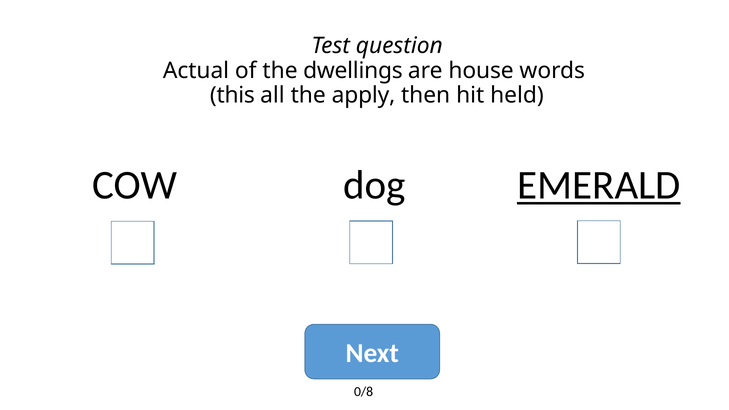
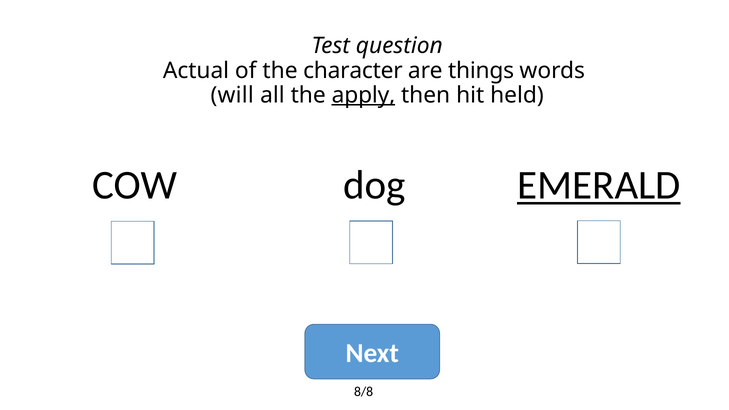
dwellings: dwellings -> character
house: house -> things
this: this -> will
apply underline: none -> present
0/8: 0/8 -> 8/8
